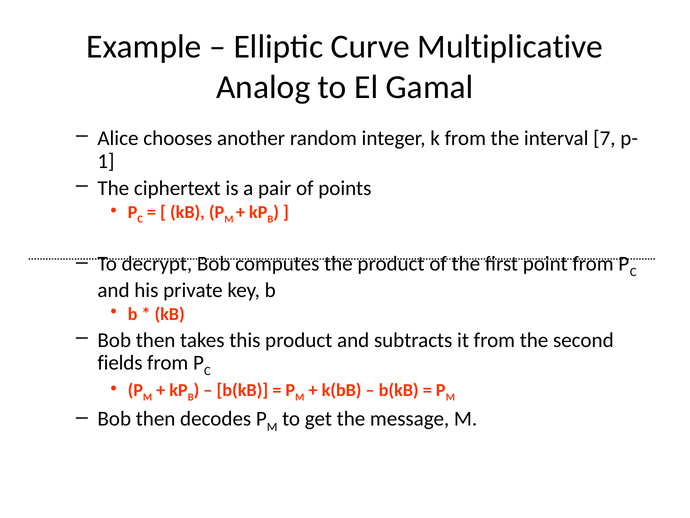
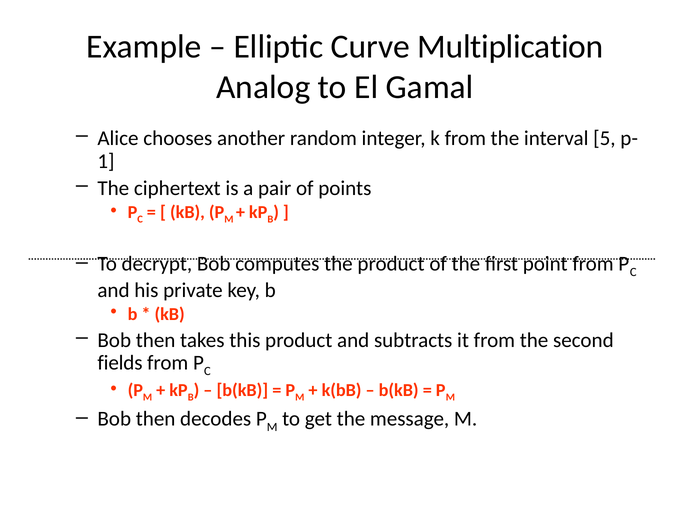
Multiplicative: Multiplicative -> Multiplication
7: 7 -> 5
